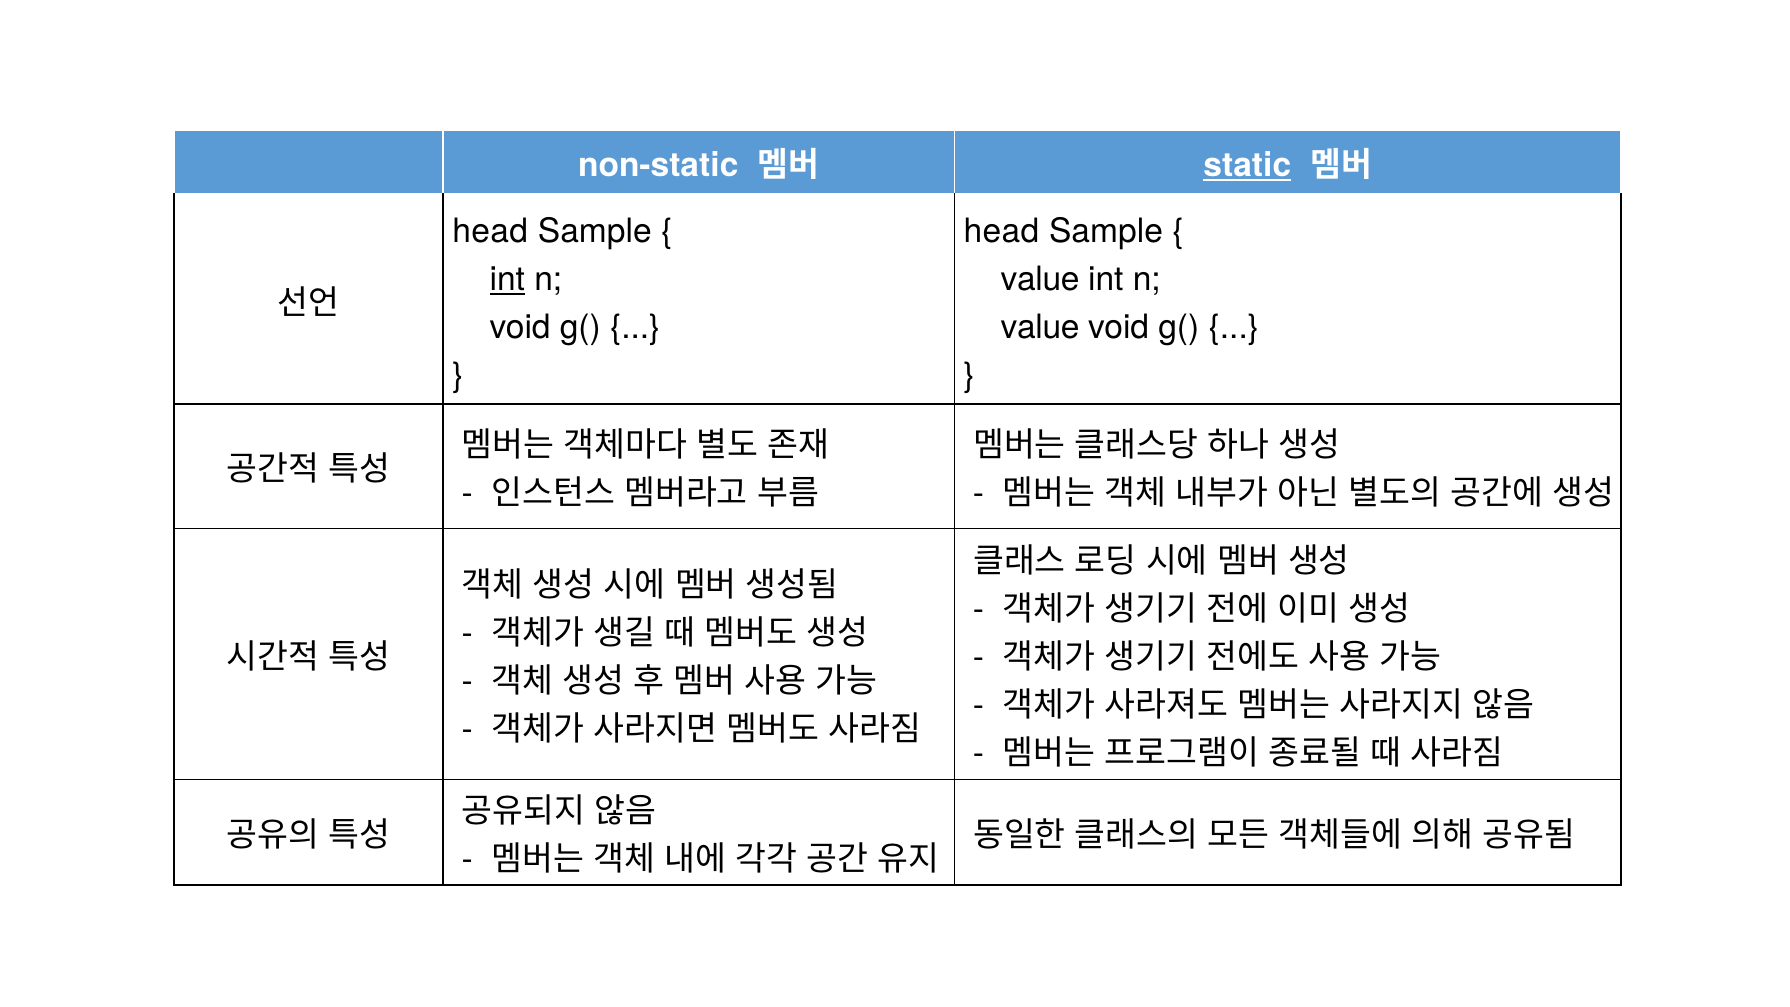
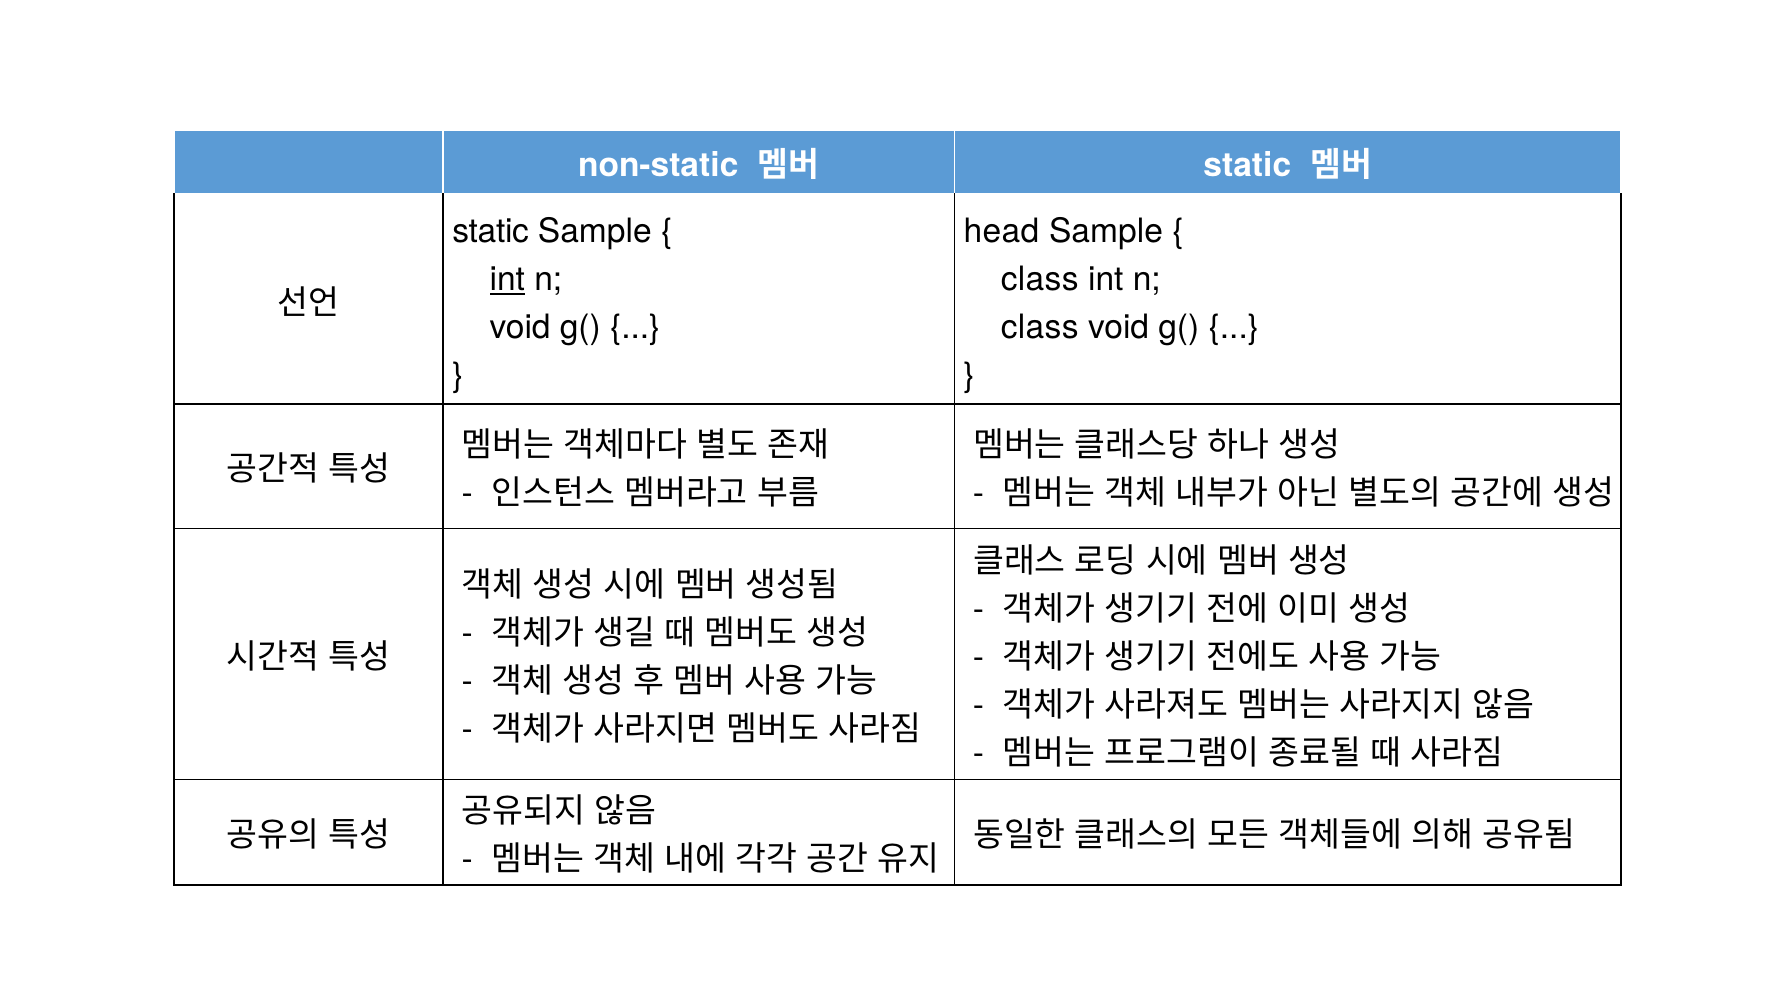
static at (1247, 166) underline: present -> none
head at (490, 231): head -> static
value at (1040, 279): value -> class
value at (1040, 327): value -> class
